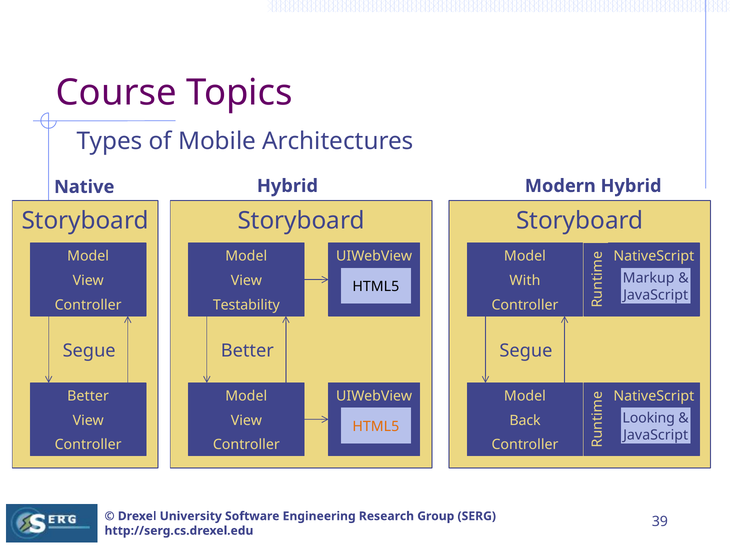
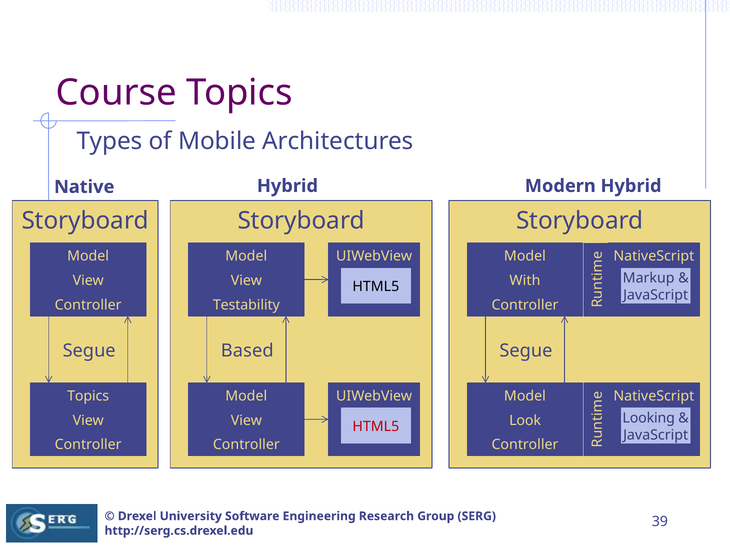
Better at (247, 351): Better -> Based
Better at (88, 396): Better -> Topics
Back: Back -> Look
HTML5 at (376, 427) colour: orange -> red
